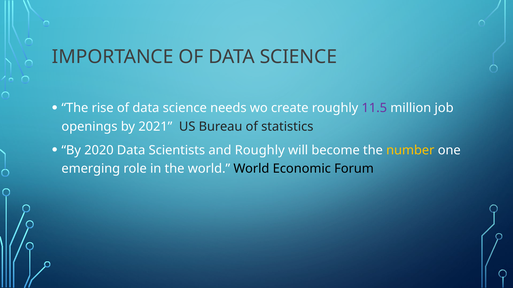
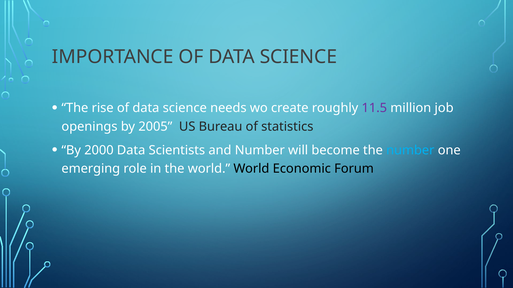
2021: 2021 -> 2005
2020: 2020 -> 2000
and Roughly: Roughly -> Number
number at (410, 151) colour: yellow -> light blue
